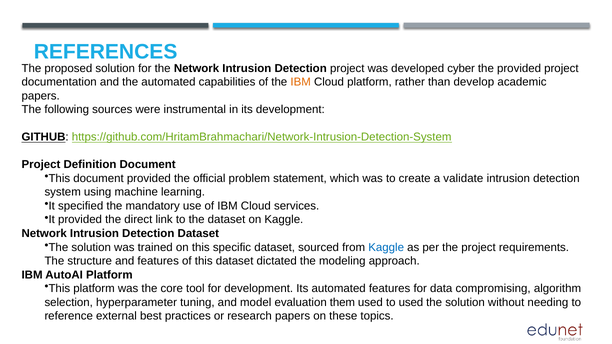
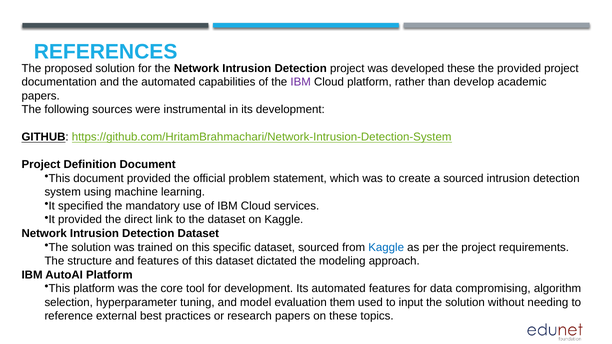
developed cyber: cyber -> these
IBM at (301, 82) colour: orange -> purple
a validate: validate -> sourced
to used: used -> input
